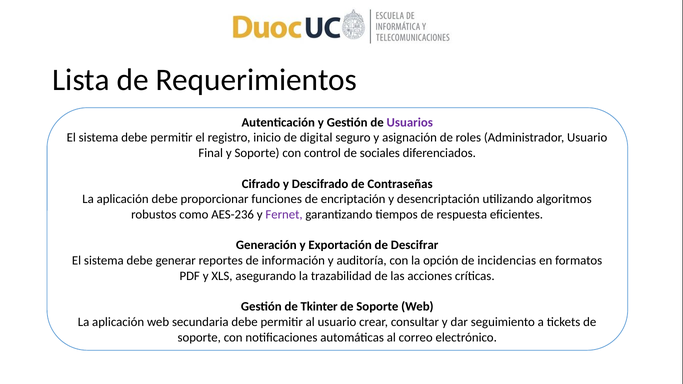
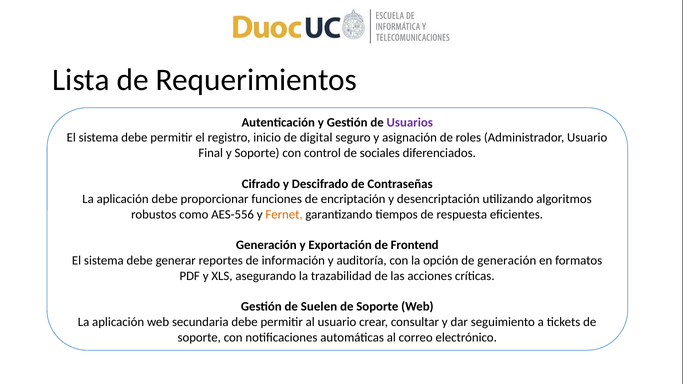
AES-236: AES-236 -> AES-556
Fernet colour: purple -> orange
Descifrar: Descifrar -> Frontend
de incidencias: incidencias -> generación
Tkinter: Tkinter -> Suelen
